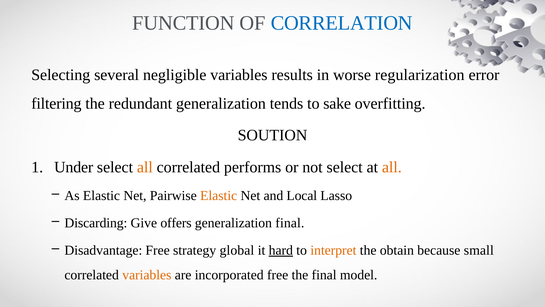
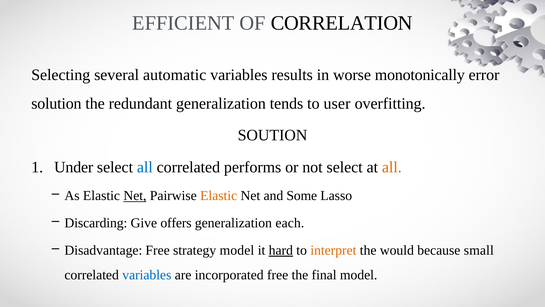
FUNCTION: FUNCTION -> EFFICIENT
CORRELATION colour: blue -> black
negligible: negligible -> automatic
regularization: regularization -> monotonically
filtering: filtering -> solution
sake: sake -> user
all at (145, 167) colour: orange -> blue
Net at (135, 195) underline: none -> present
Local: Local -> Some
generalization final: final -> each
strategy global: global -> model
obtain: obtain -> would
variables at (147, 274) colour: orange -> blue
